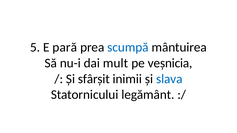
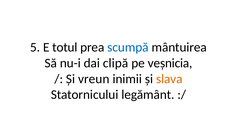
pară: pară -> totul
mult: mult -> clipă
sfârșit: sfârșit -> vreun
slava colour: blue -> orange
